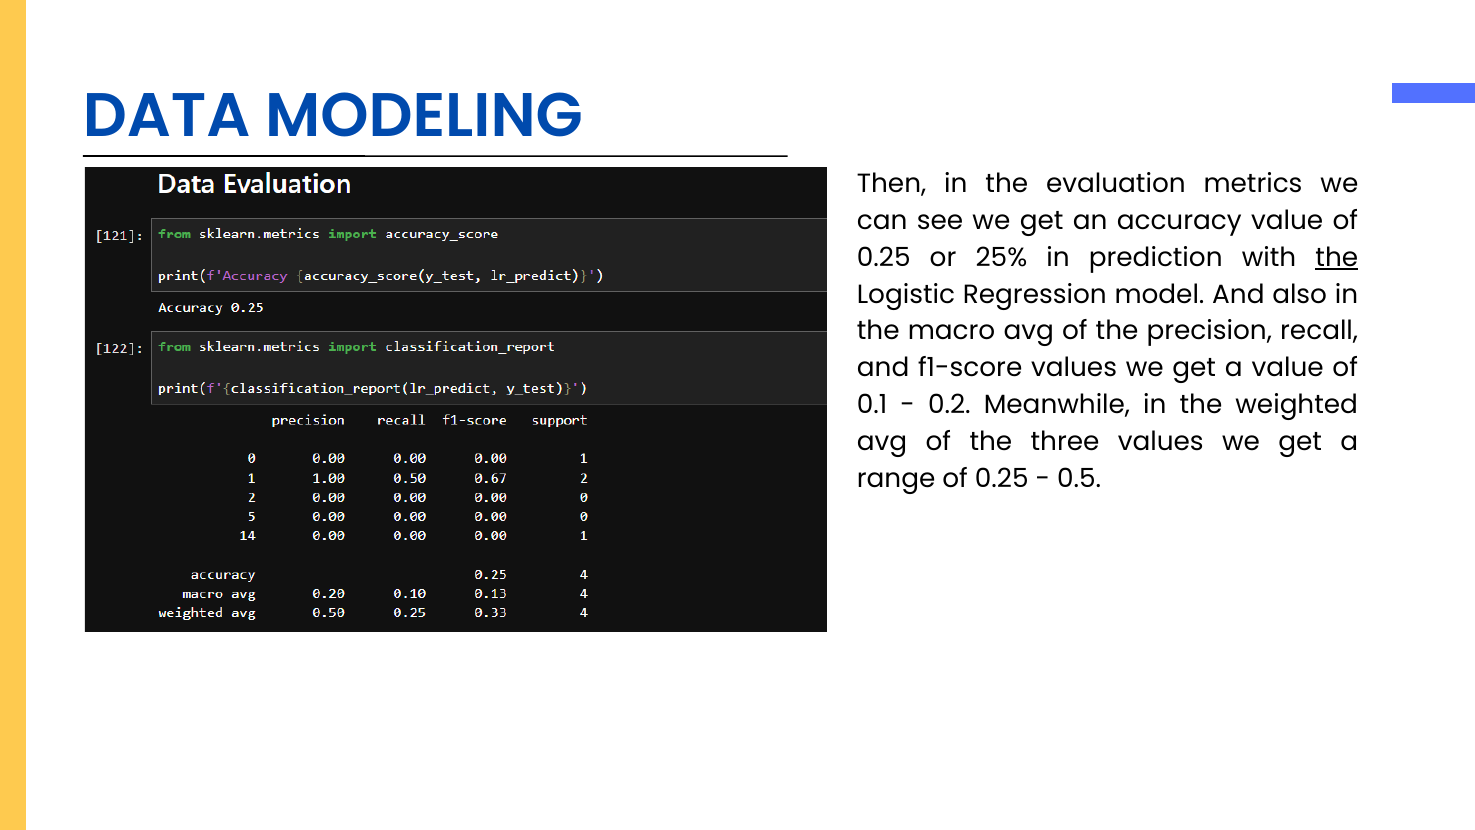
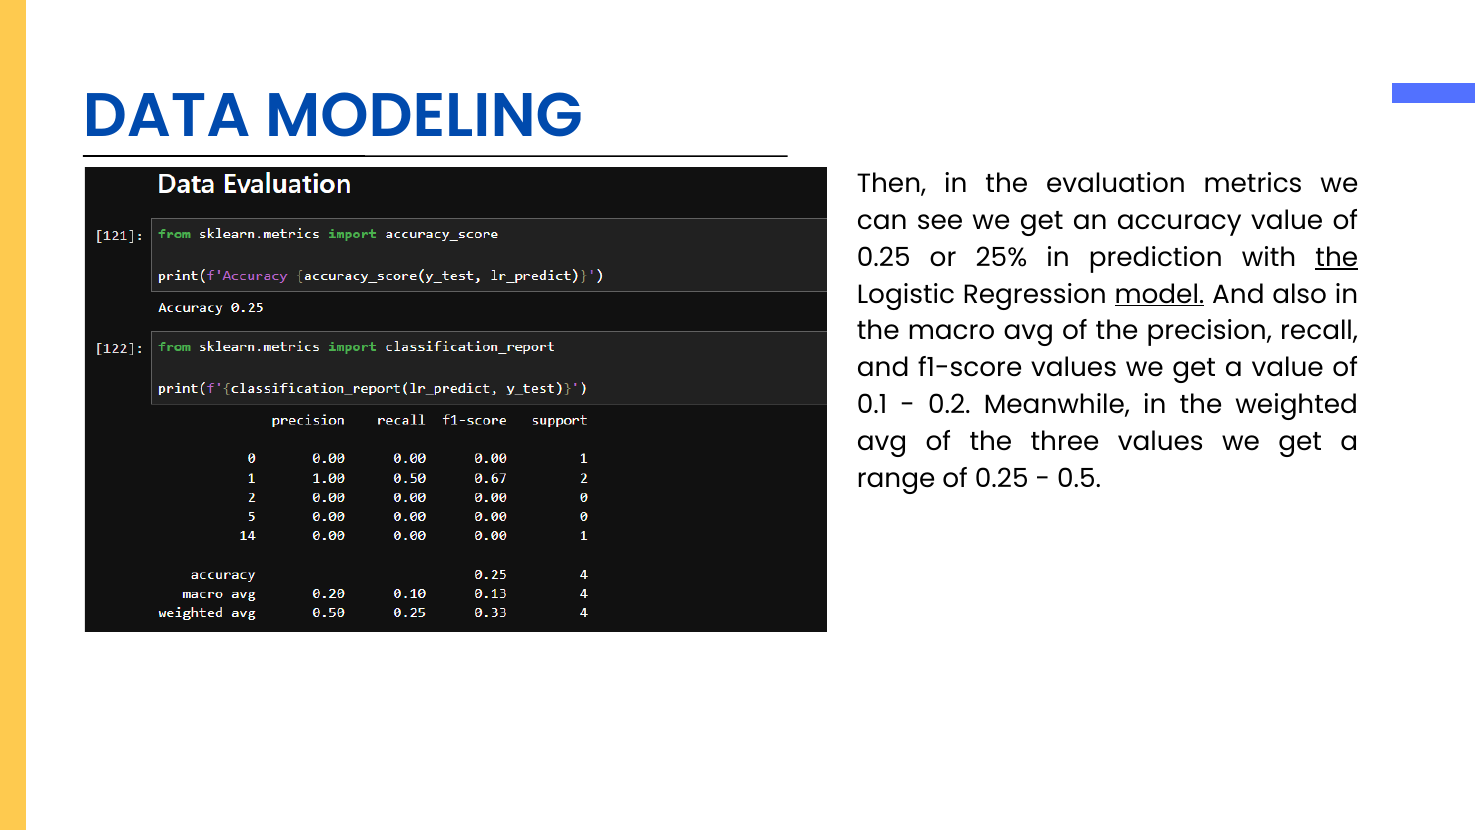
model underline: none -> present
